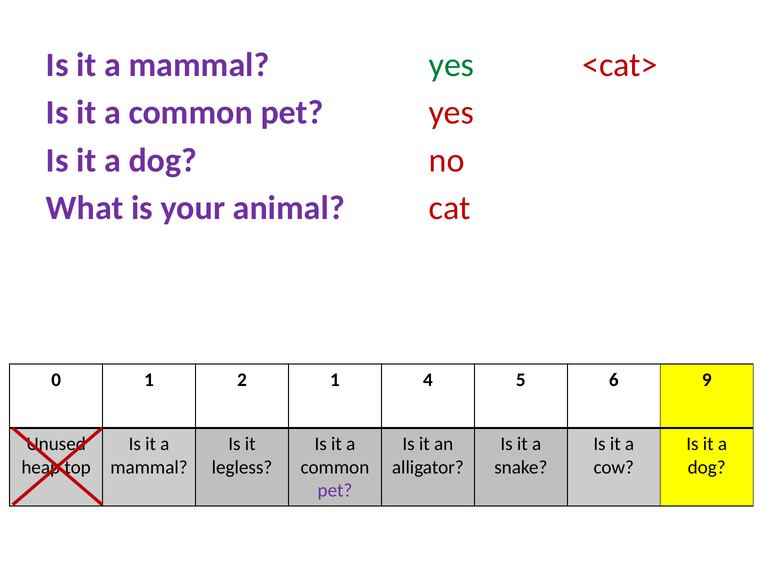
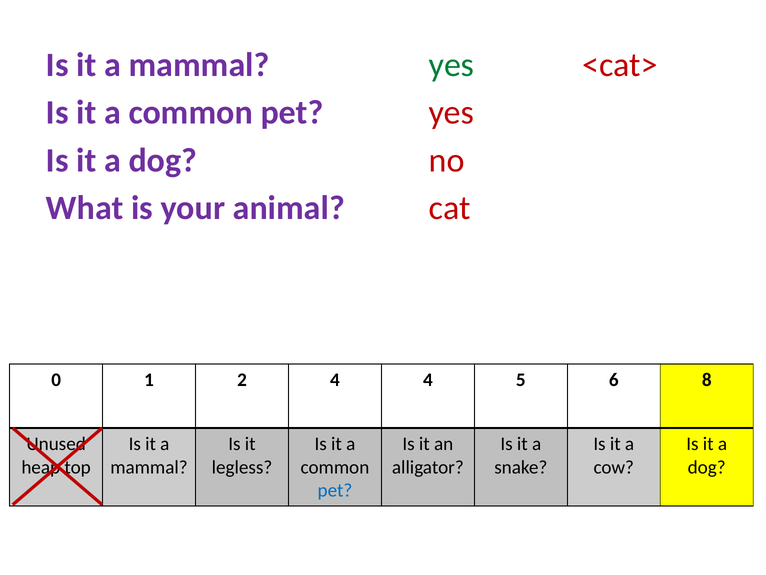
2 1: 1 -> 4
9: 9 -> 8
pet at (335, 490) colour: purple -> blue
